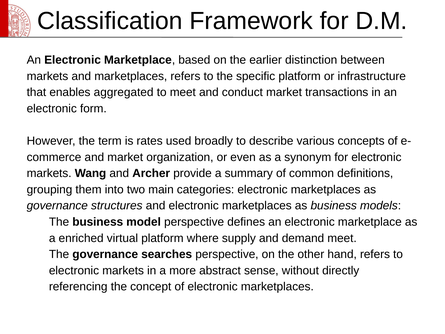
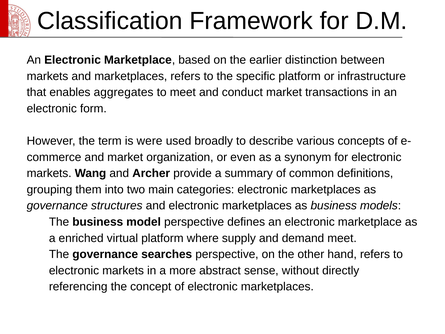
aggregated: aggregated -> aggregates
rates: rates -> were
